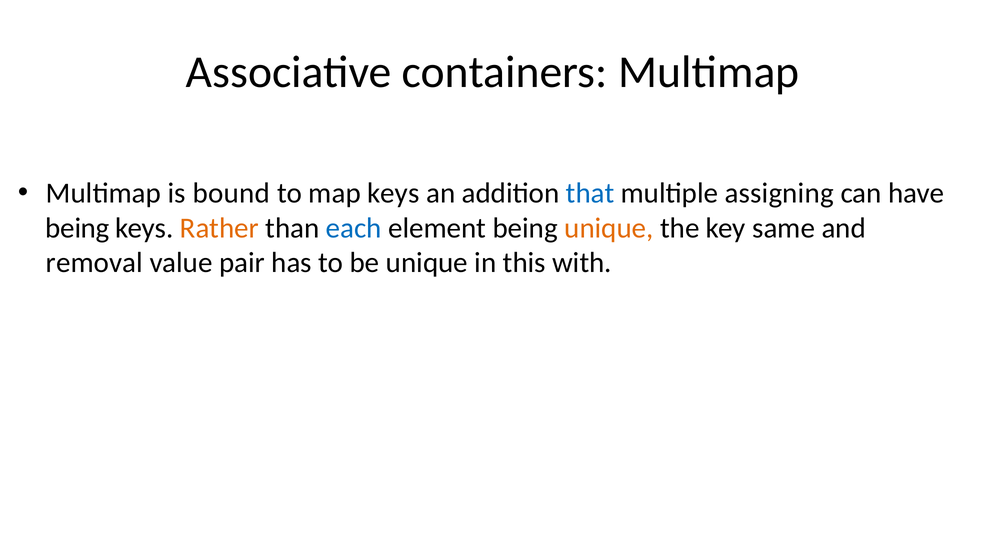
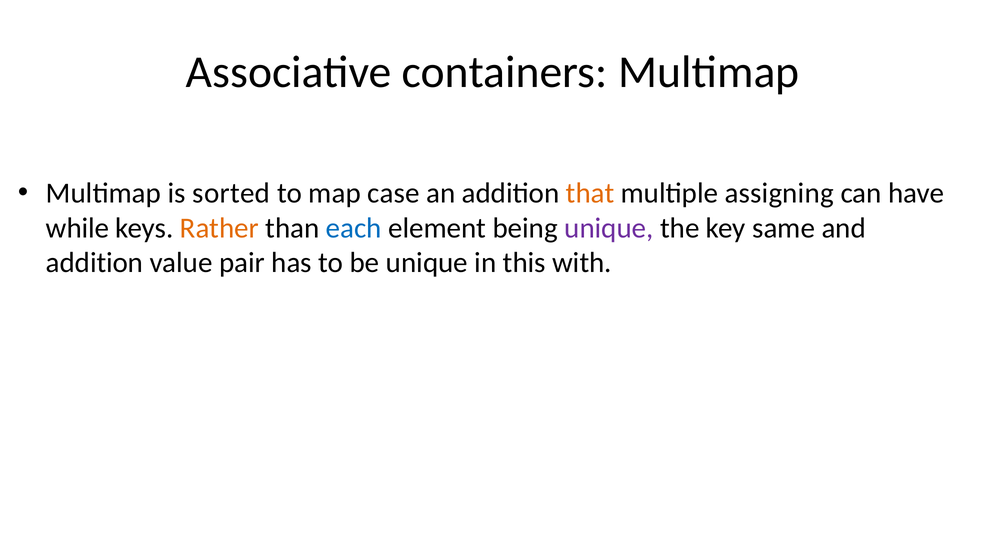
bound: bound -> sorted
map keys: keys -> case
that colour: blue -> orange
being at (78, 228): being -> while
unique at (609, 228) colour: orange -> purple
removal at (95, 263): removal -> addition
